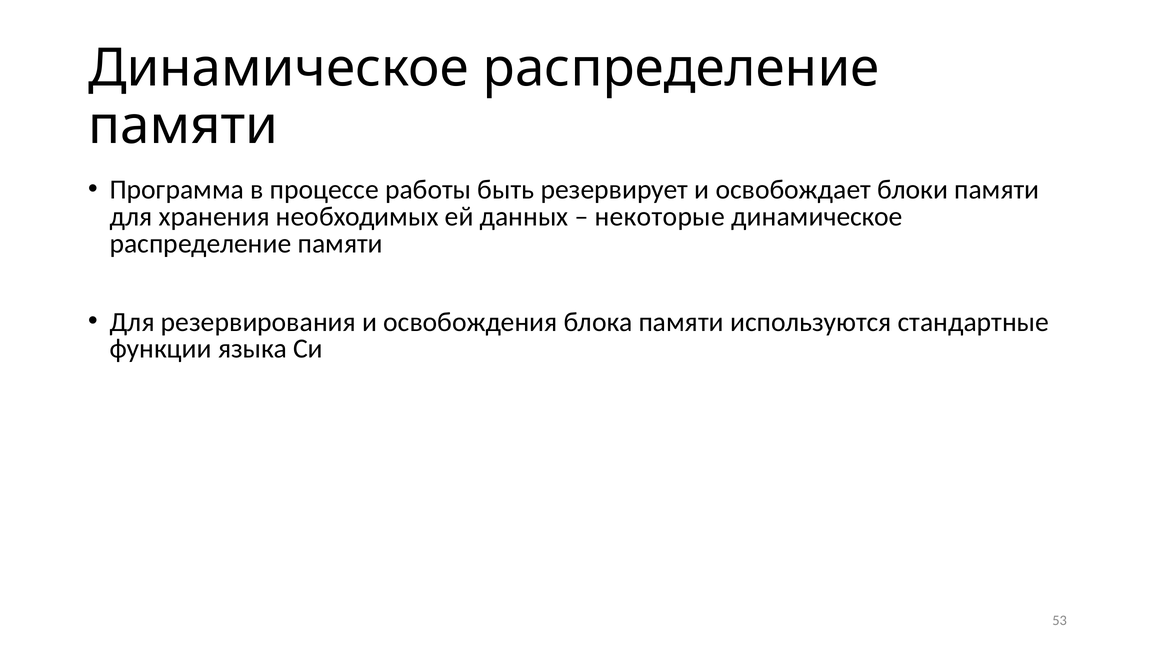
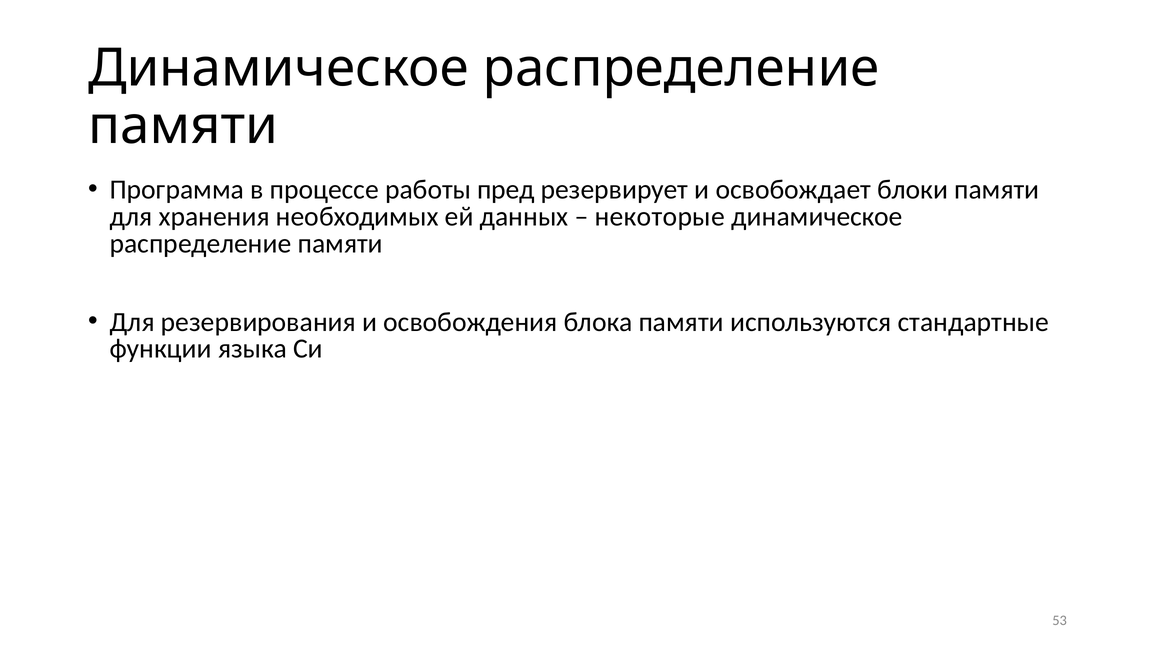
быть: быть -> пред
